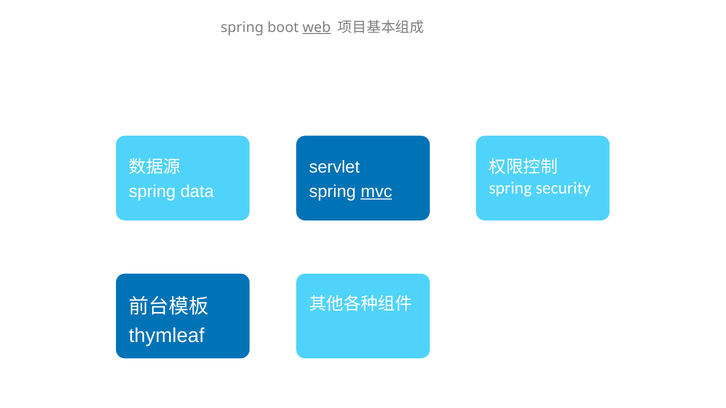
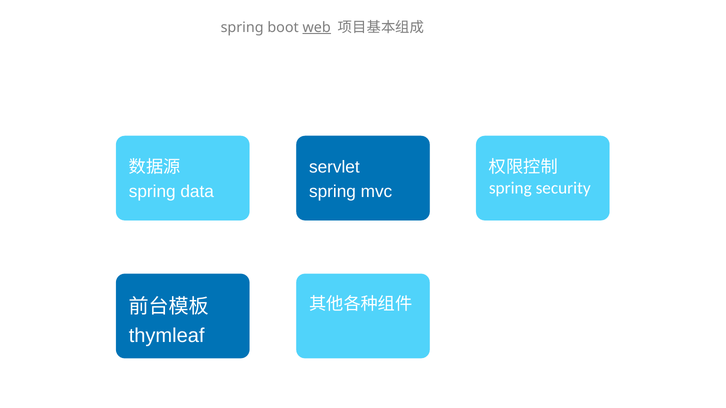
mvc underline: present -> none
